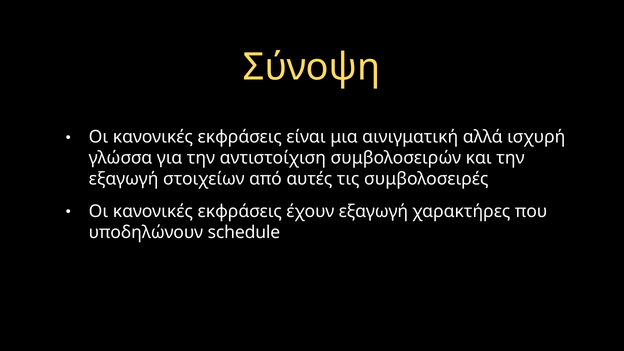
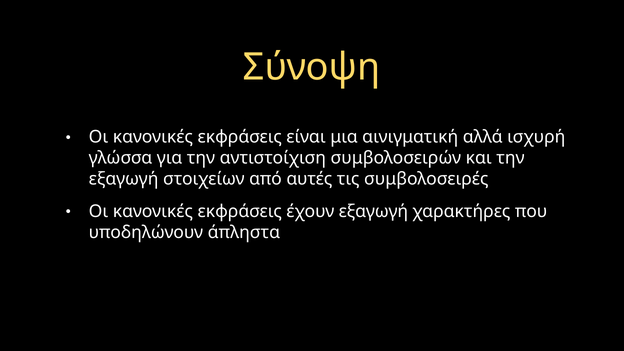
schedule: schedule -> άπληστα
